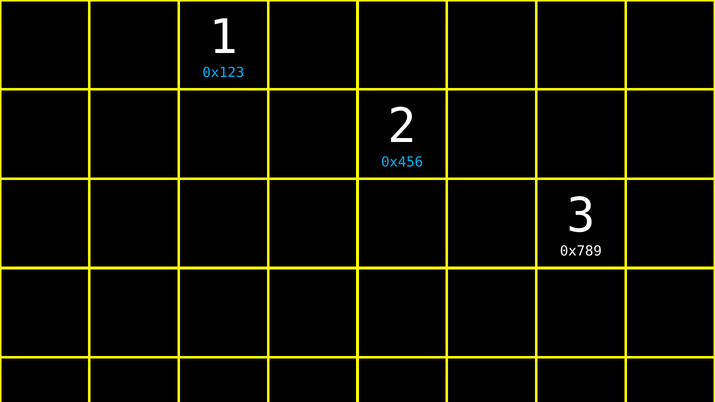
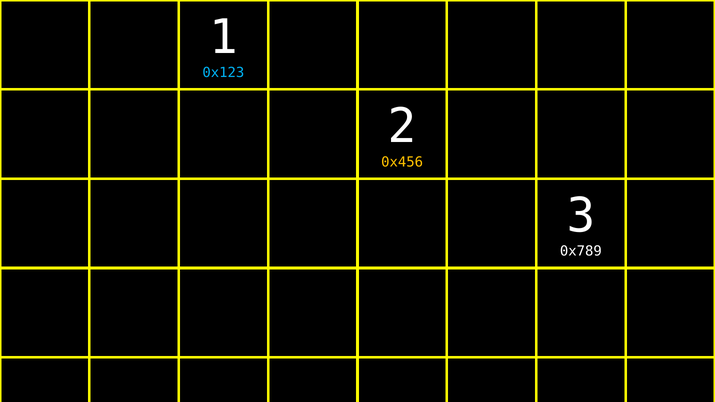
0x456 colour: light blue -> yellow
